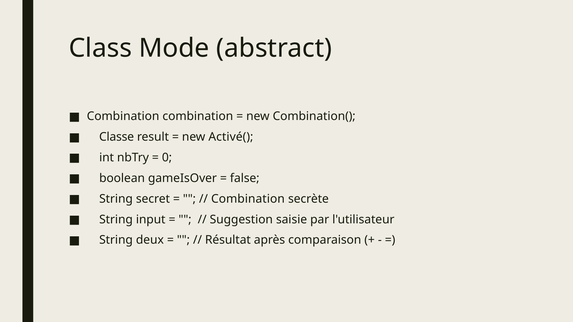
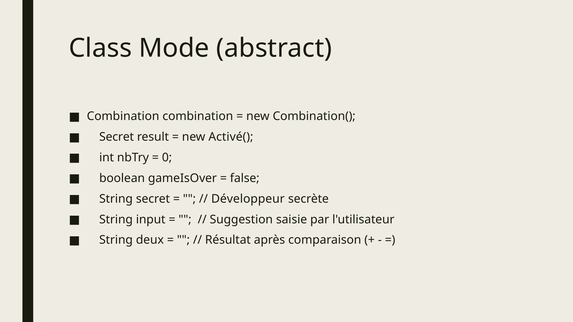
Classe at (117, 137): Classe -> Secret
Combination at (248, 199): Combination -> Développeur
